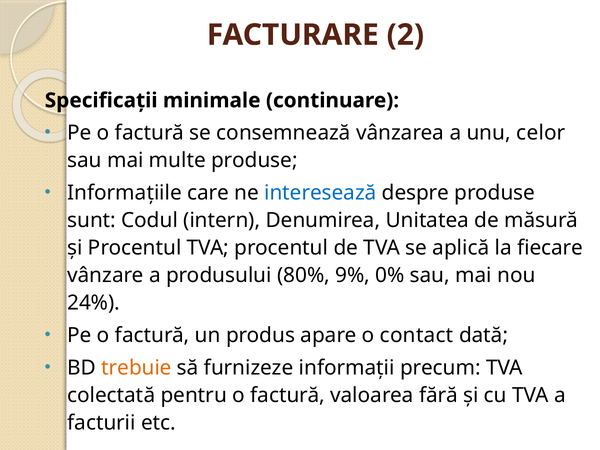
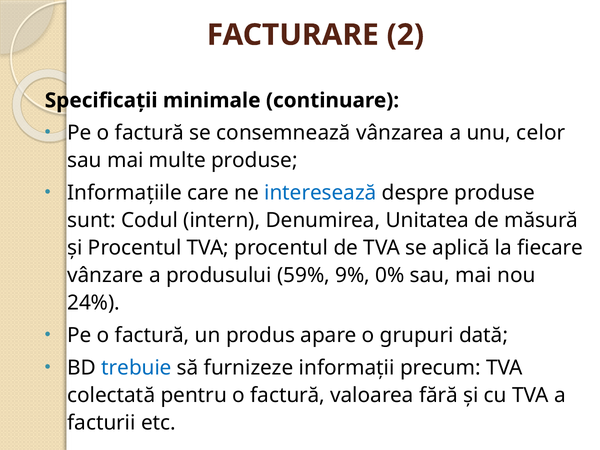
80%: 80% -> 59%
contact: contact -> grupuri
trebuie colour: orange -> blue
